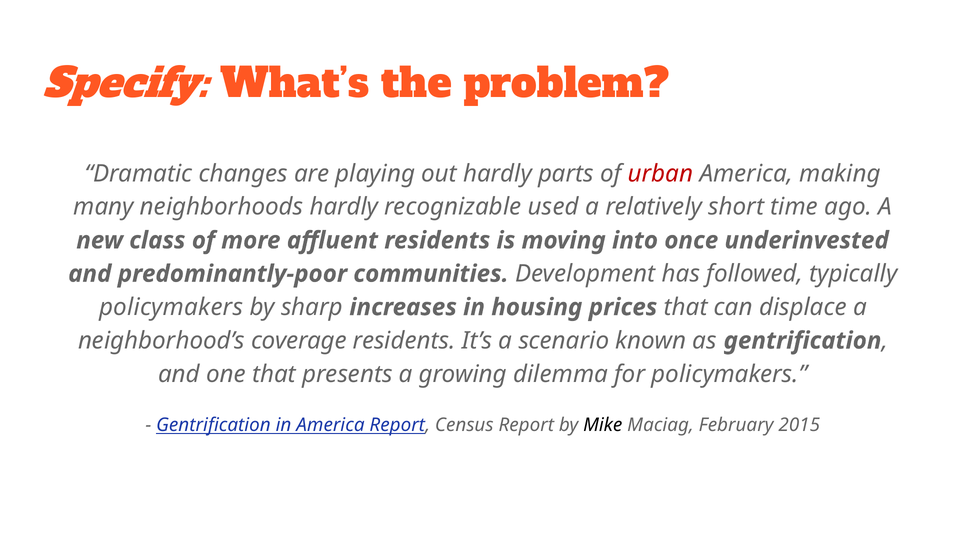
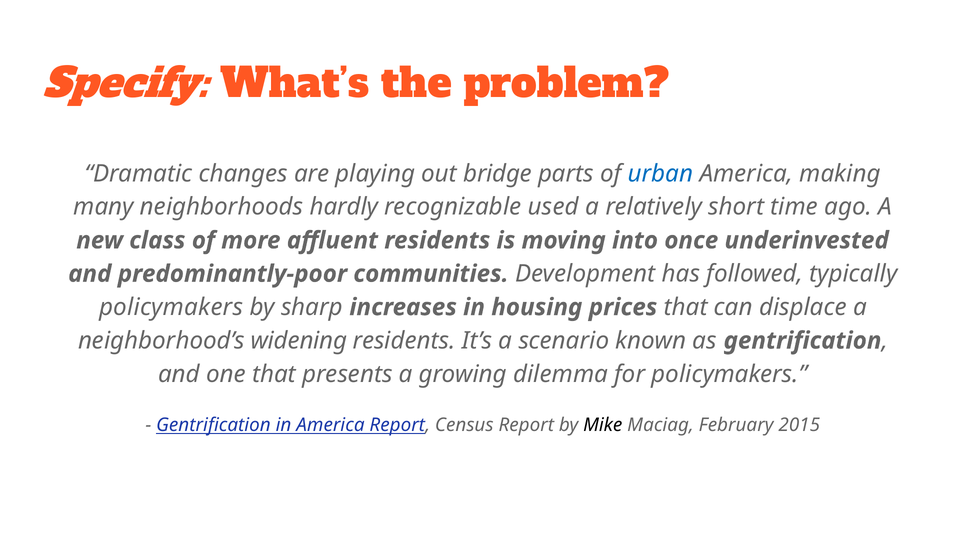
out hardly: hardly -> bridge
urban colour: red -> blue
coverage: coverage -> widening
